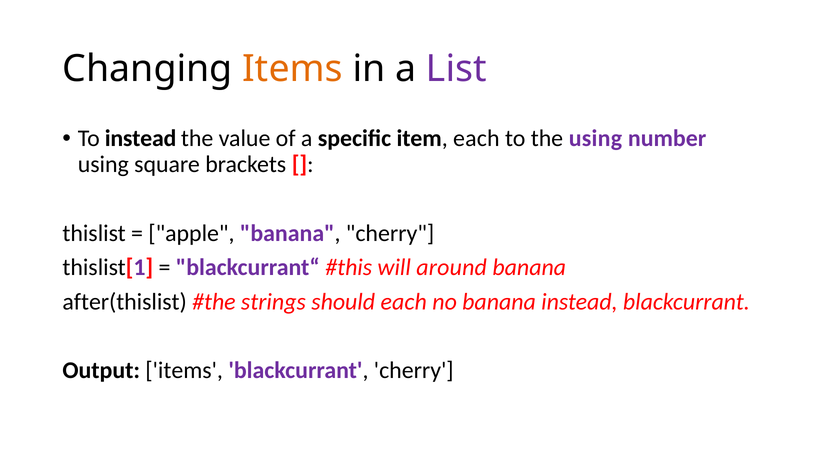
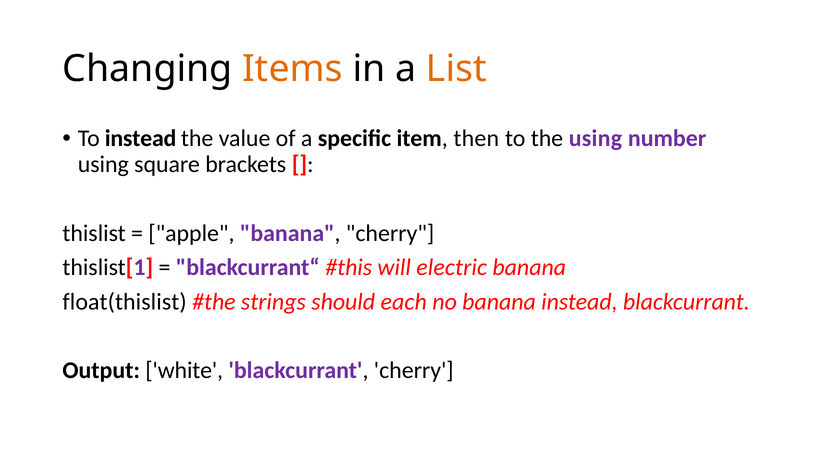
List colour: purple -> orange
item each: each -> then
around: around -> electric
after(thislist: after(thislist -> float(thislist
Output items: items -> white
